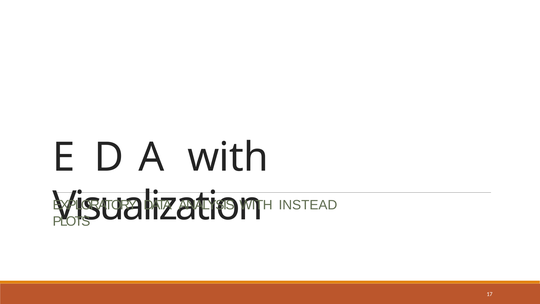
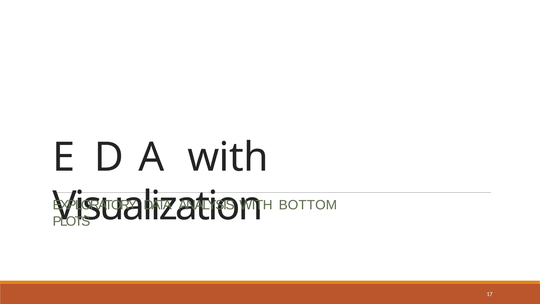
INSTEAD: INSTEAD -> BOTTOM
